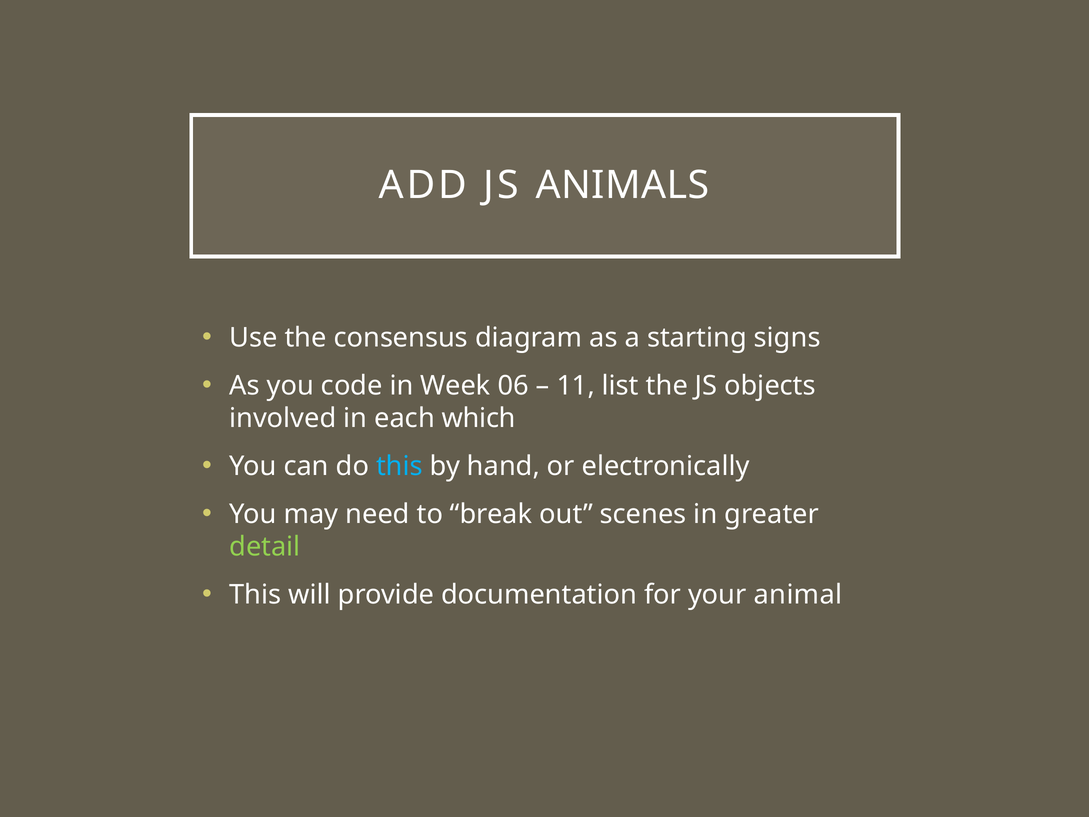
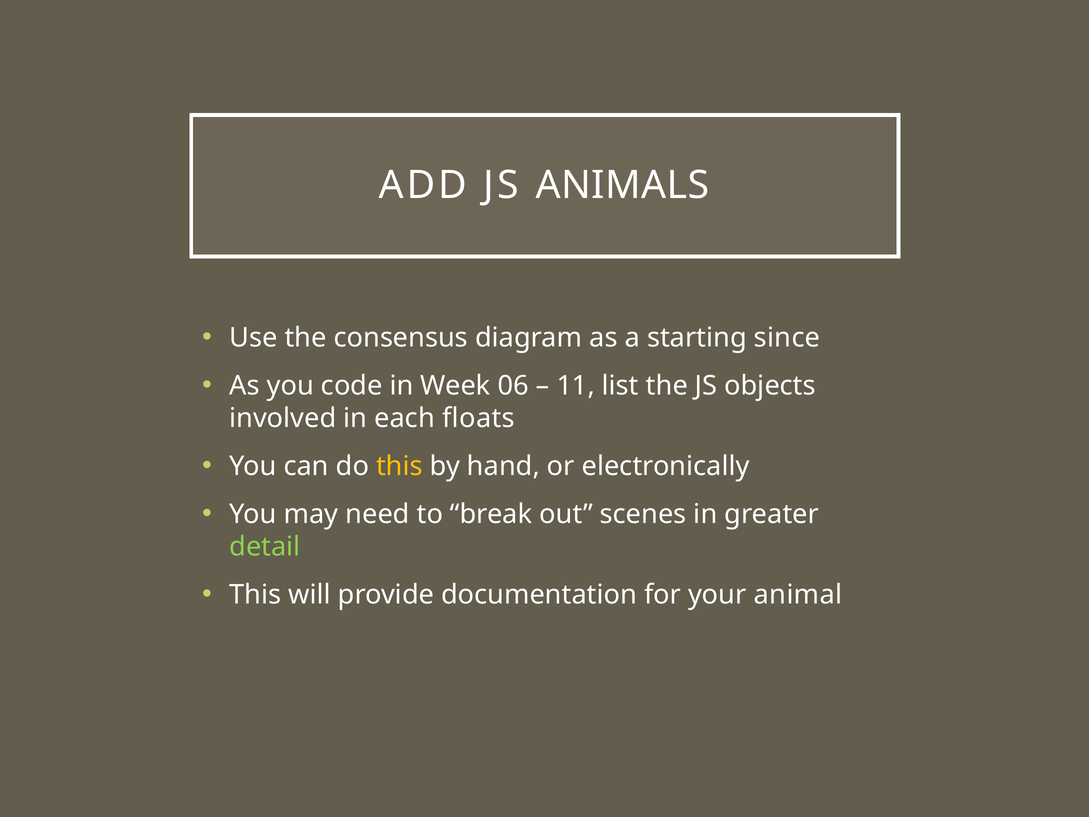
signs: signs -> since
which: which -> floats
this at (399, 466) colour: light blue -> yellow
